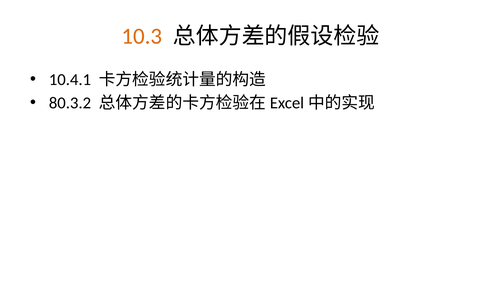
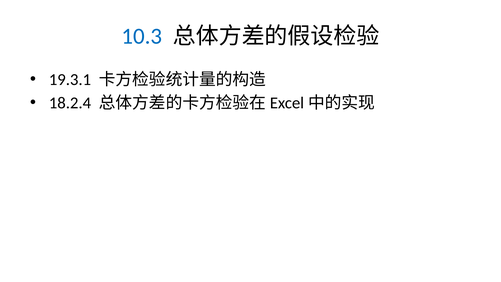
10.3 colour: orange -> blue
10.4.1: 10.4.1 -> 19.3.1
80.3.2: 80.3.2 -> 18.2.4
